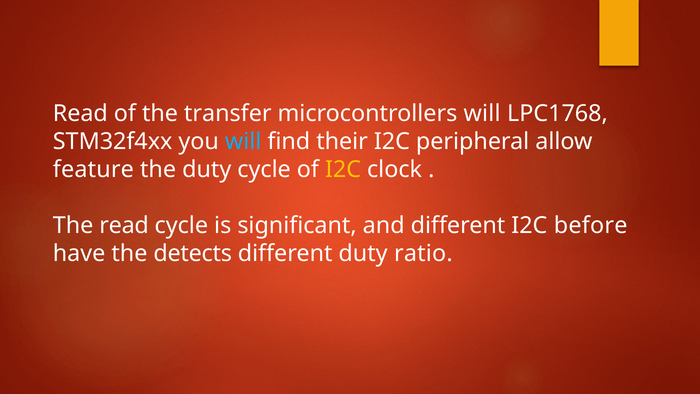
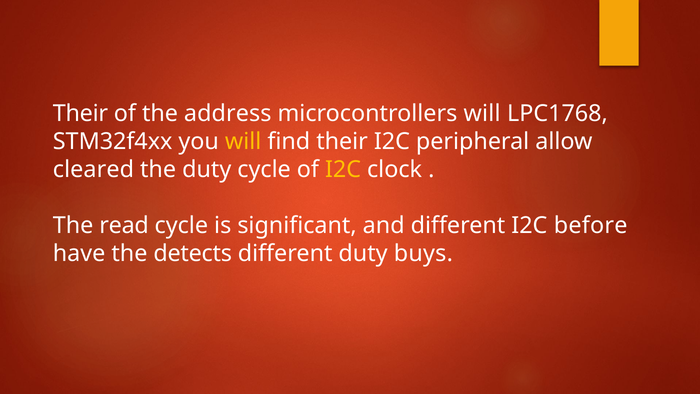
Read at (80, 113): Read -> Their
transfer: transfer -> address
will at (243, 141) colour: light blue -> yellow
feature: feature -> cleared
ratio: ratio -> buys
